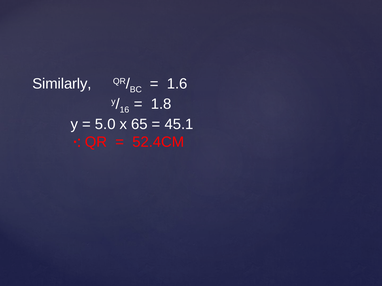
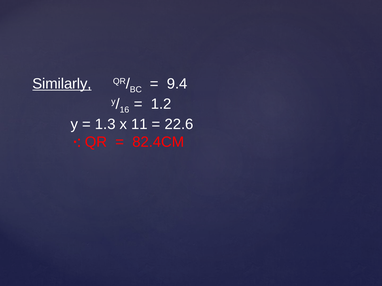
Similarly underline: none -> present
1.6: 1.6 -> 9.4
1.8: 1.8 -> 1.2
5.0: 5.0 -> 1.3
65: 65 -> 11
45.1: 45.1 -> 22.6
52.4CM: 52.4CM -> 82.4CM
